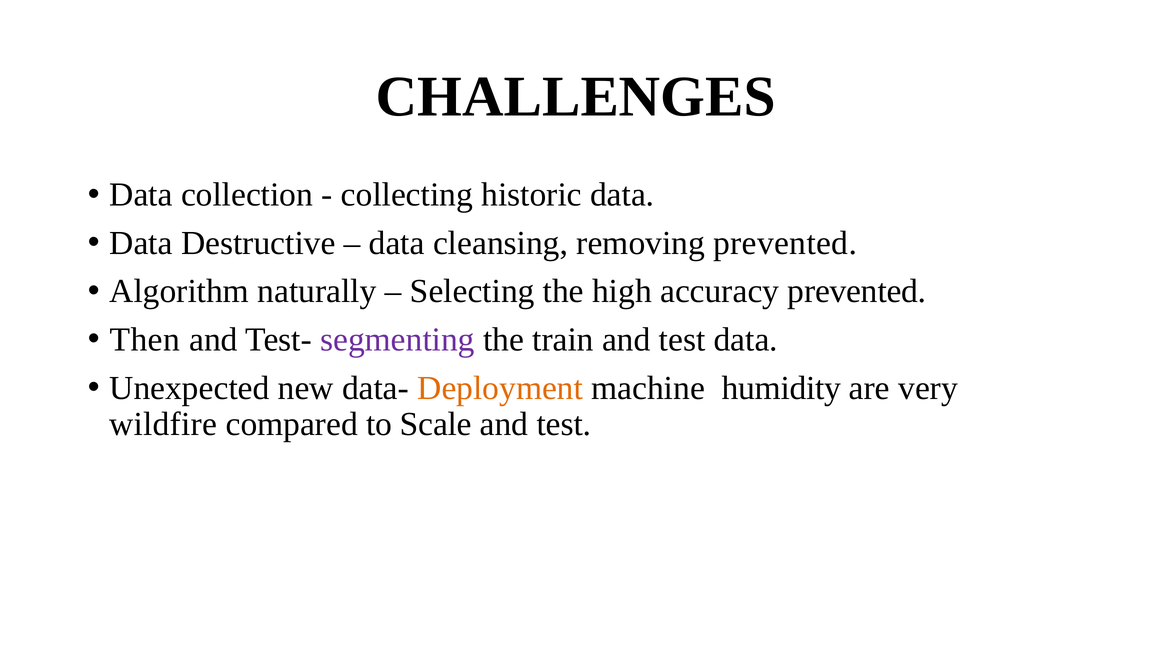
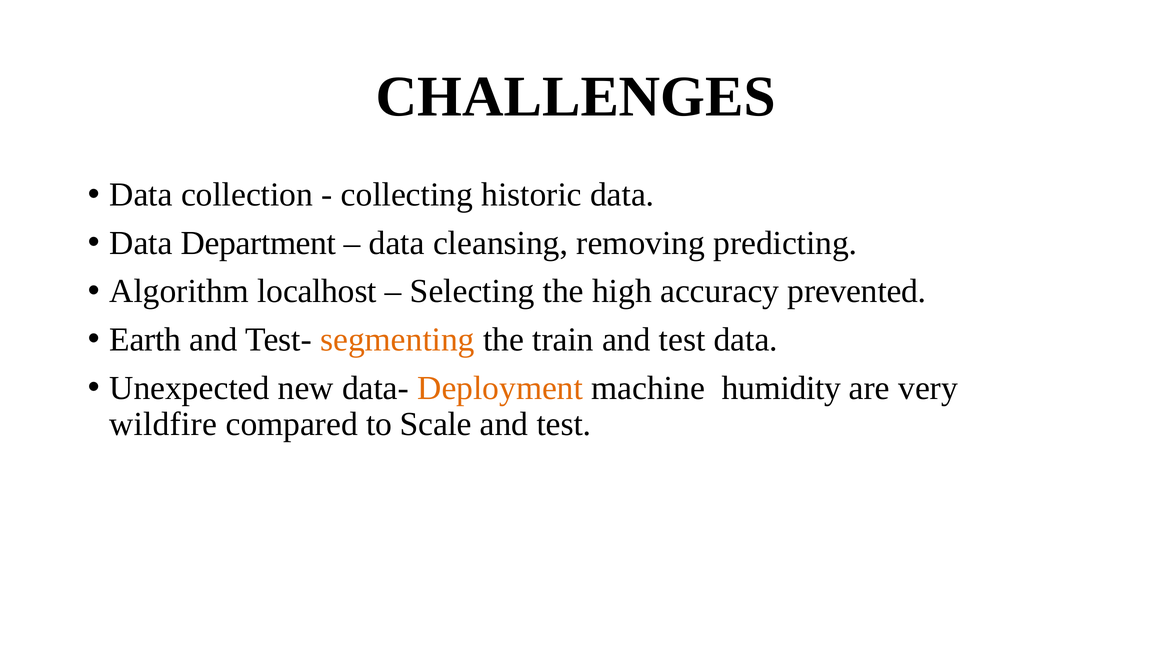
Destructive: Destructive -> Department
removing prevented: prevented -> predicting
naturally: naturally -> localhost
Then: Then -> Earth
segmenting colour: purple -> orange
